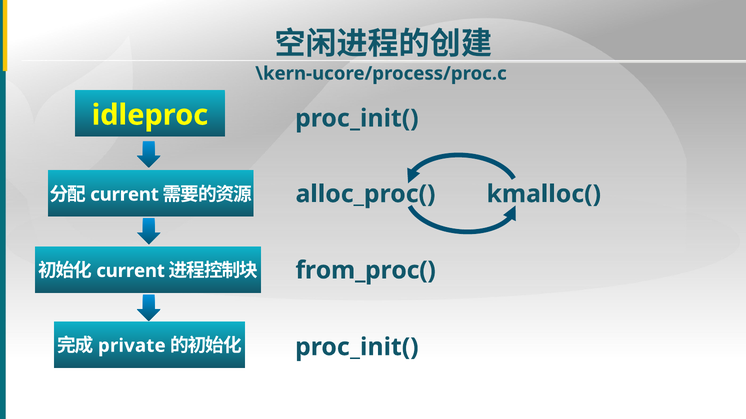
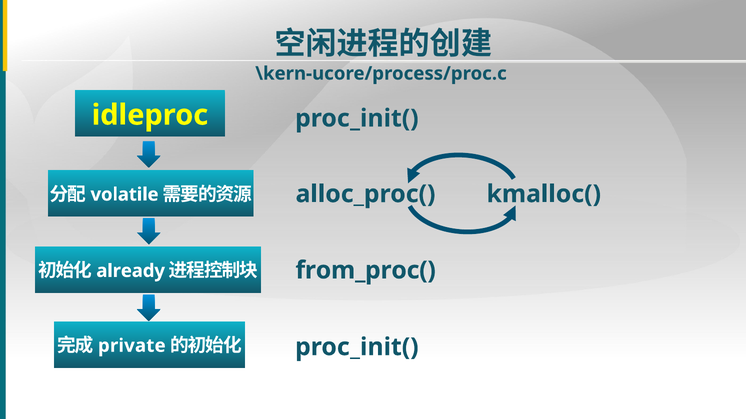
current at (125, 195): current -> volatile
current at (131, 271): current -> already
